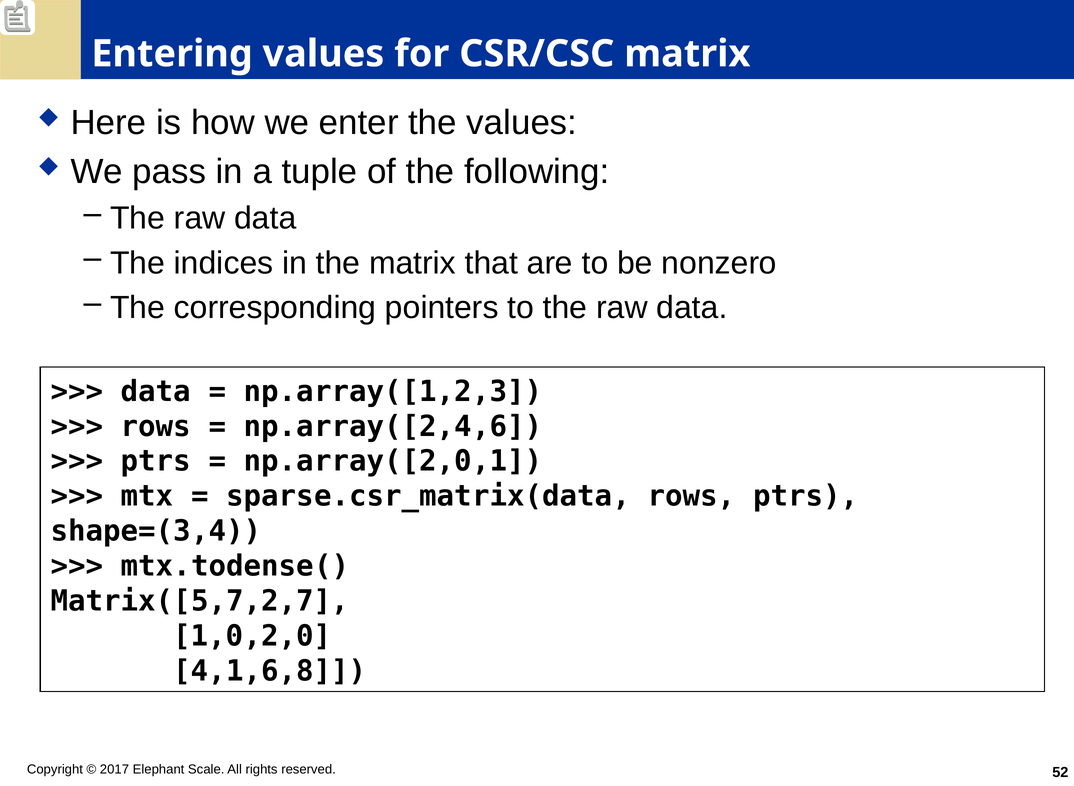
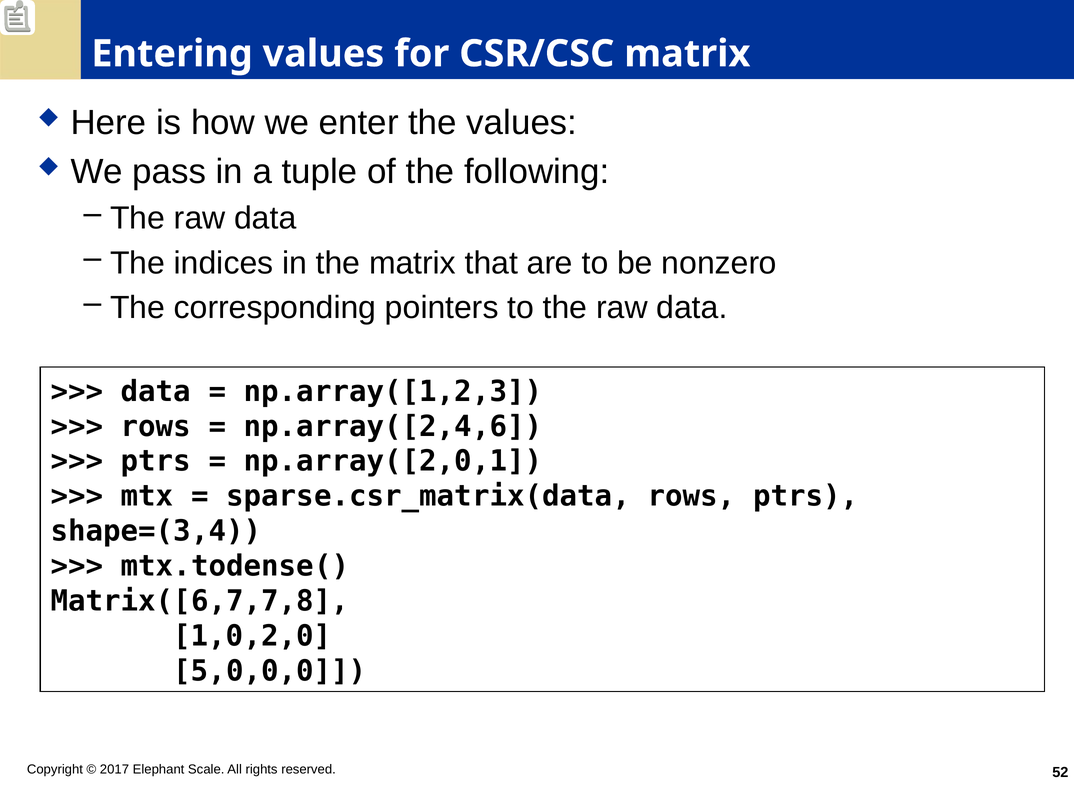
Matrix([5,7,2,7: Matrix([5,7,2,7 -> Matrix([6,7,7,8
4,1,6,8: 4,1,6,8 -> 5,0,0,0
